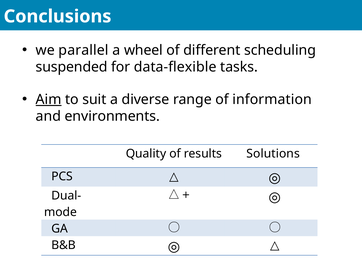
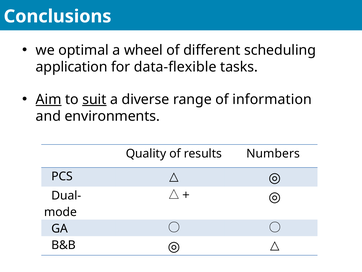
parallel: parallel -> optimal
suspended: suspended -> application
suit underline: none -> present
Solutions: Solutions -> Numbers
